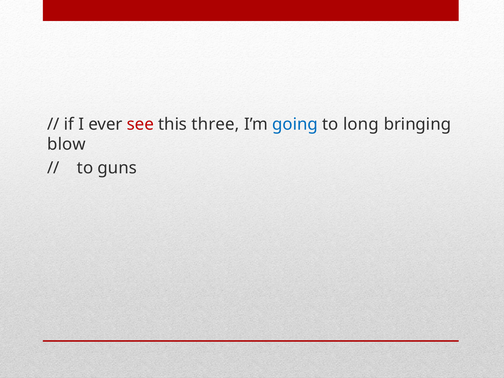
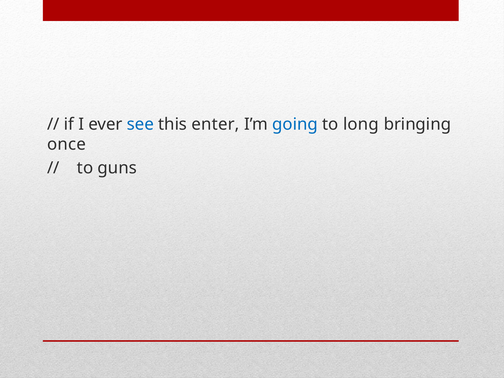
see colour: red -> blue
three: three -> enter
blow: blow -> once
